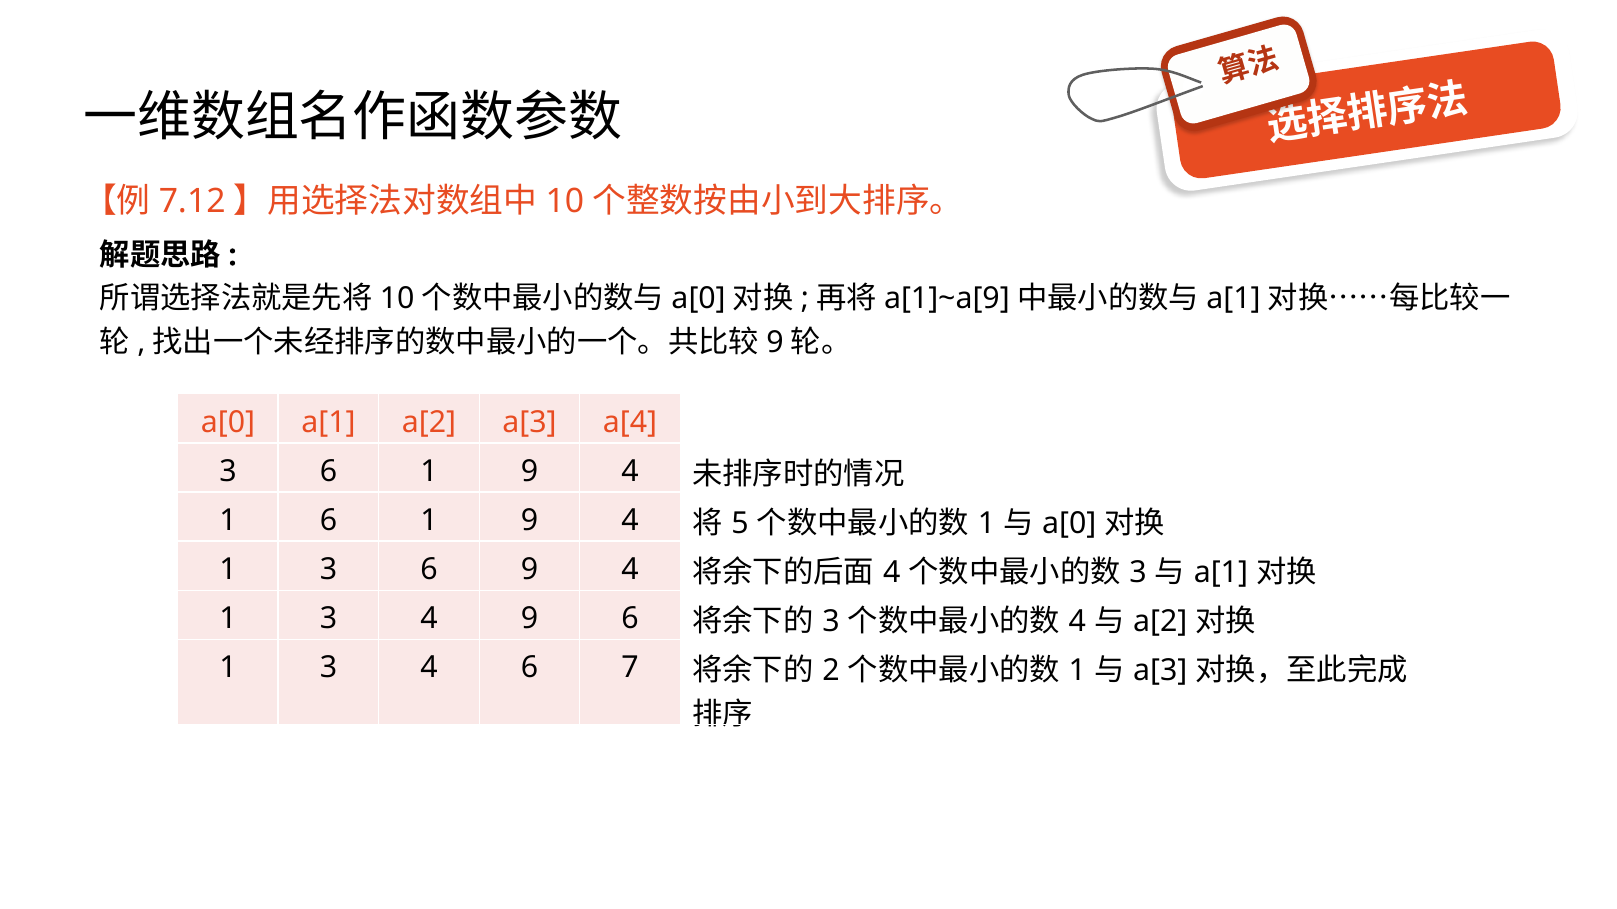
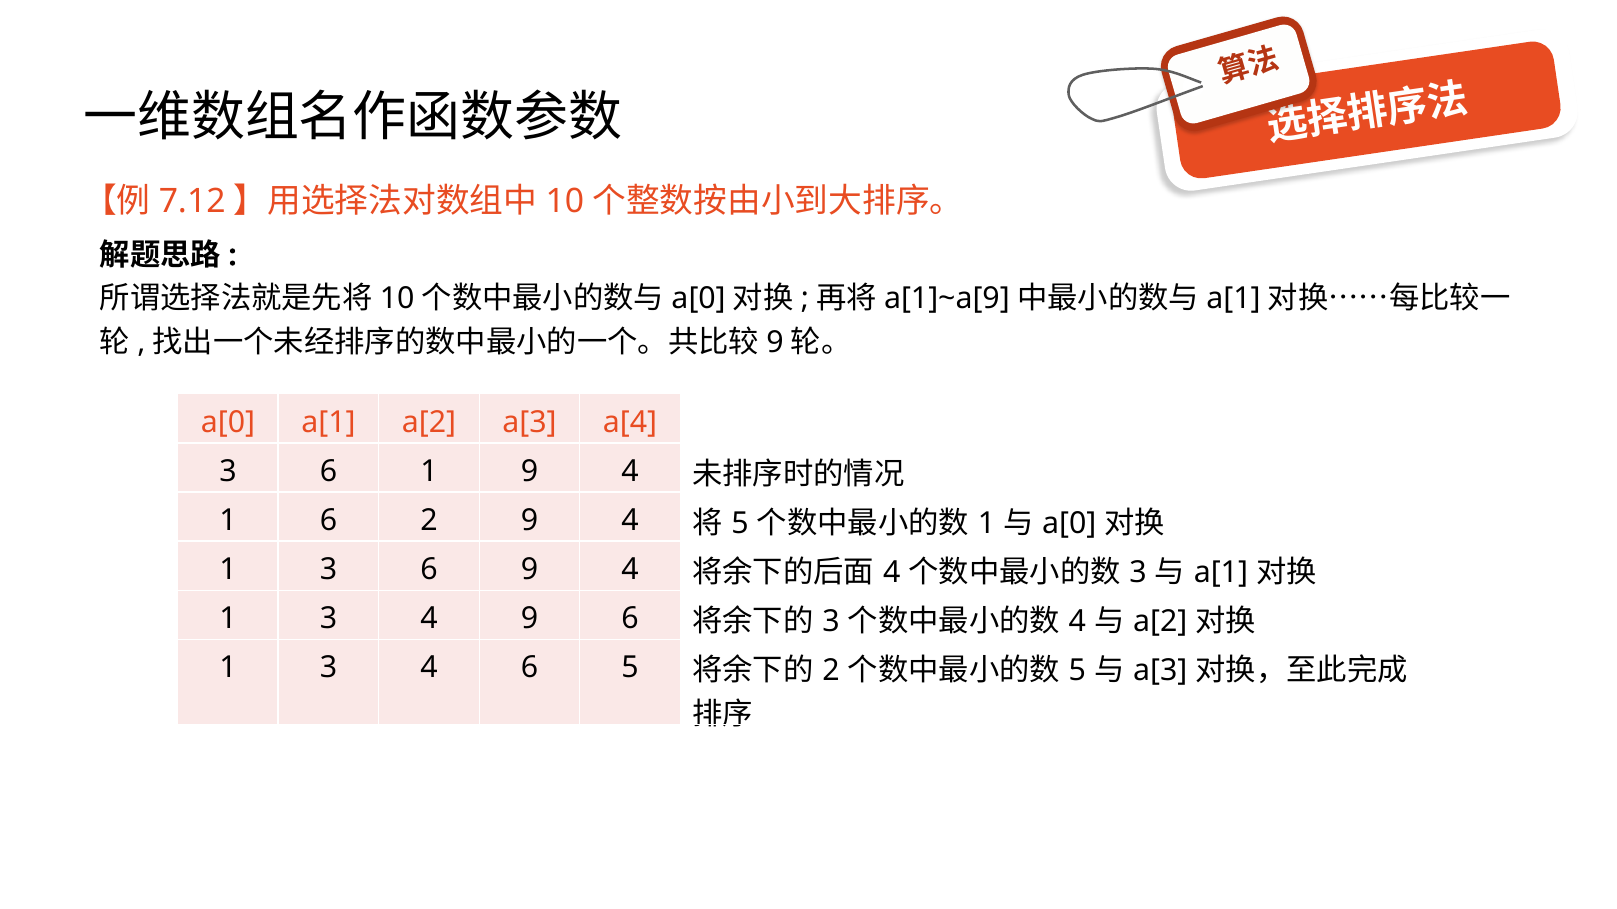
1 6 1: 1 -> 2
6 7: 7 -> 5
1 at (1077, 671): 1 -> 5
